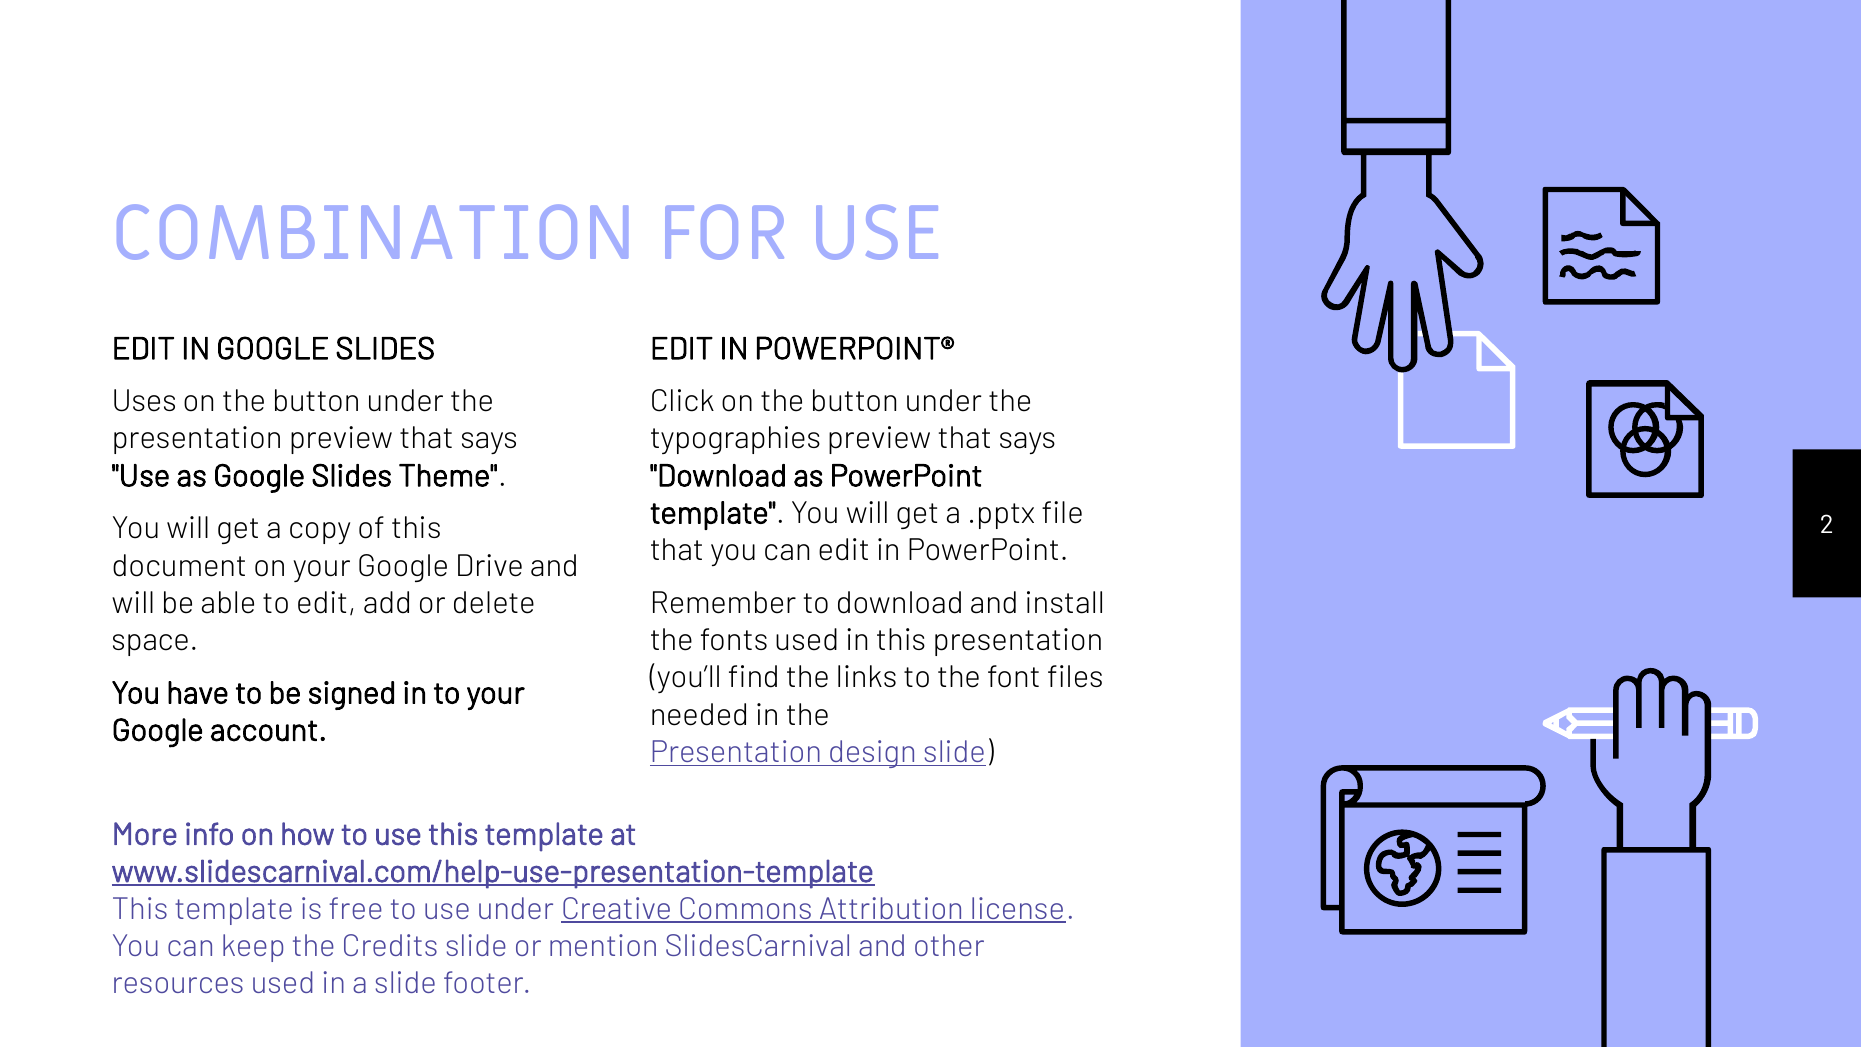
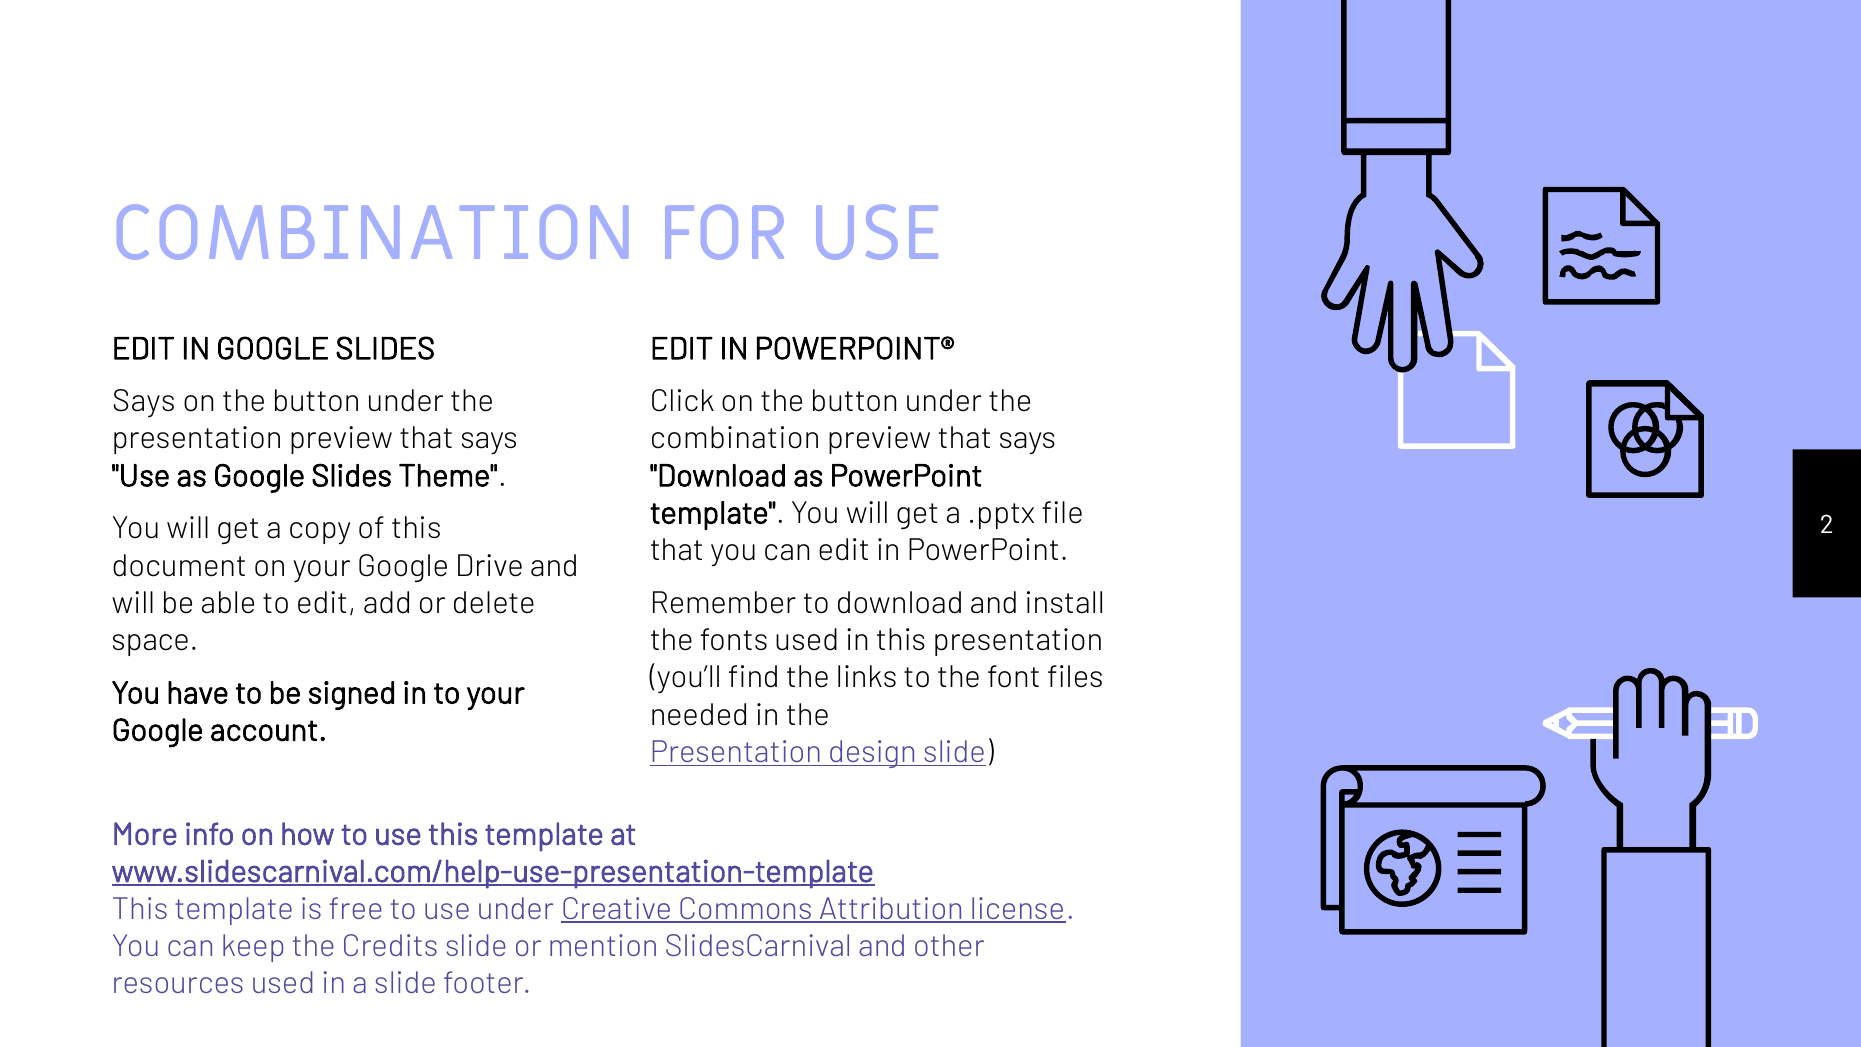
Uses at (144, 401): Uses -> Says
typographies at (735, 439): typographies -> combination
